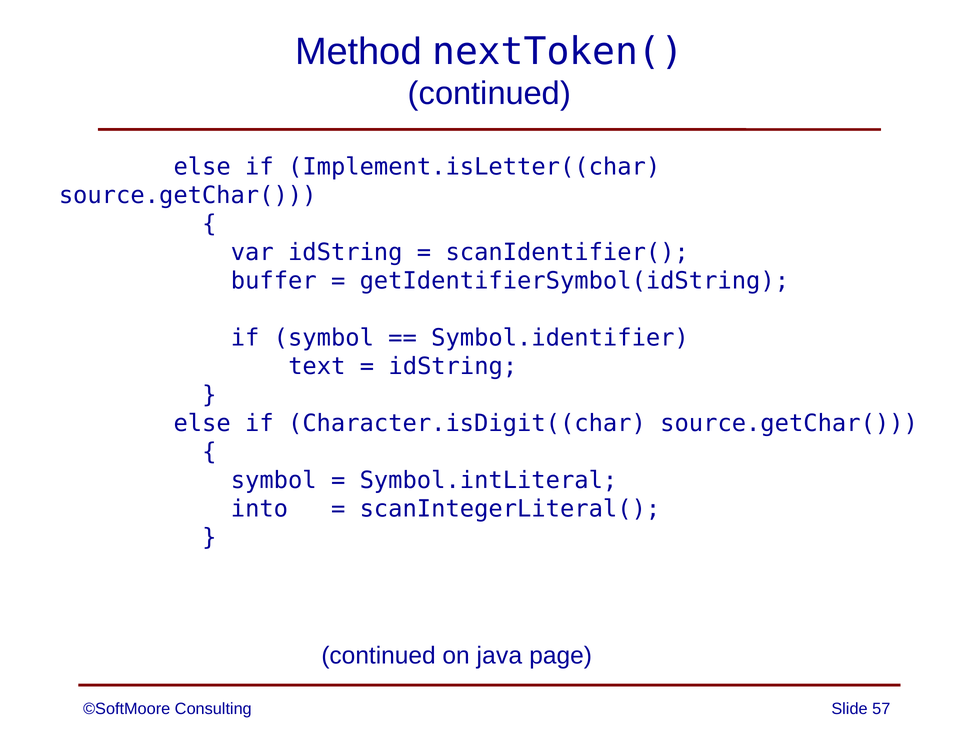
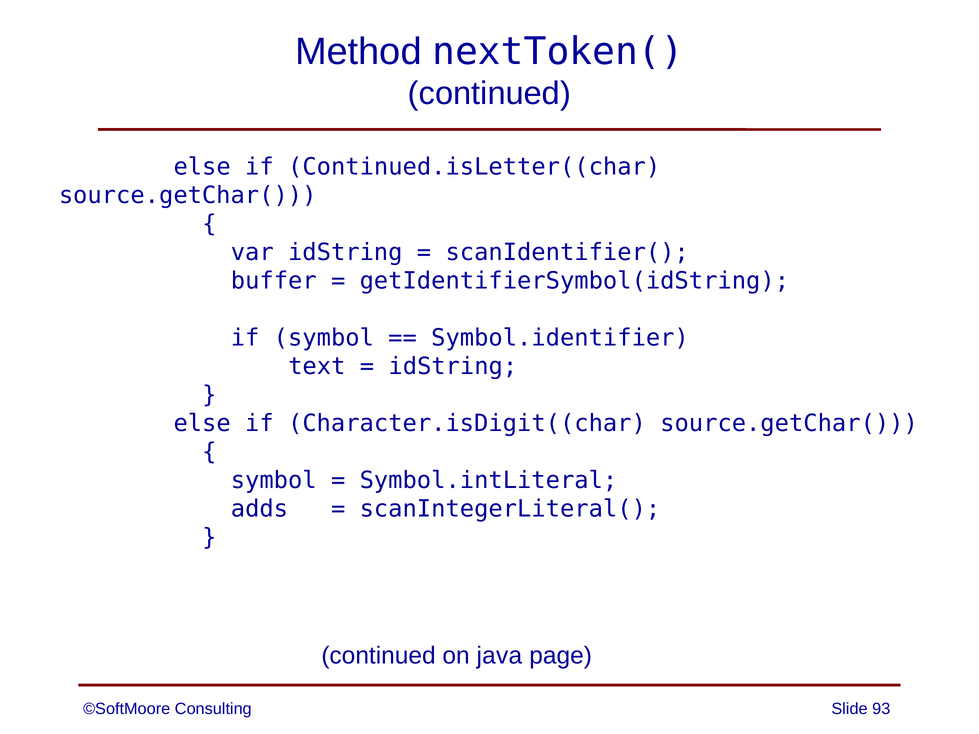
Implement.isLetter((char: Implement.isLetter((char -> Continued.isLetter((char
into: into -> adds
57: 57 -> 93
